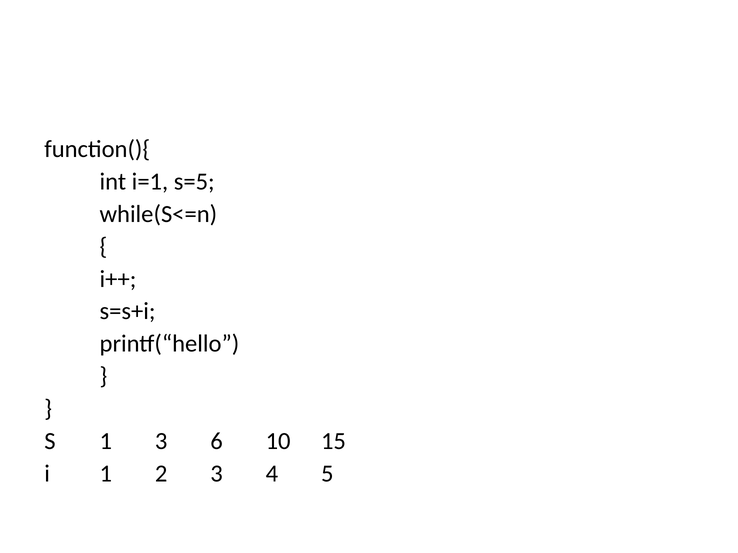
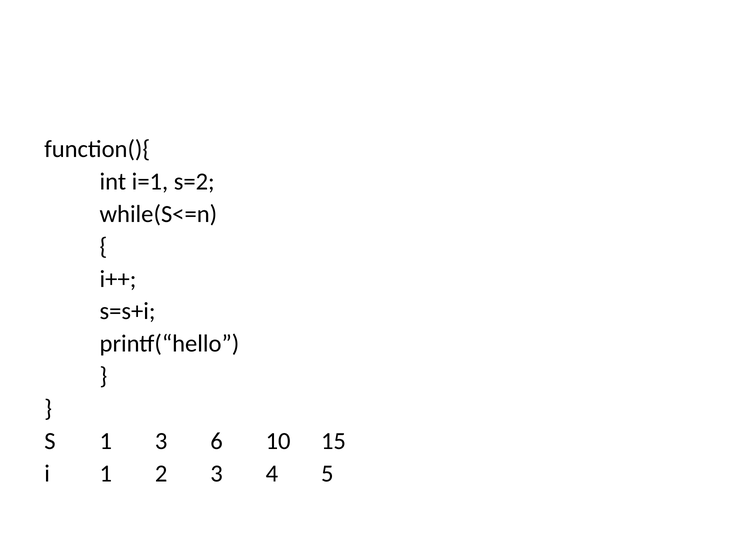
s=5: s=5 -> s=2
